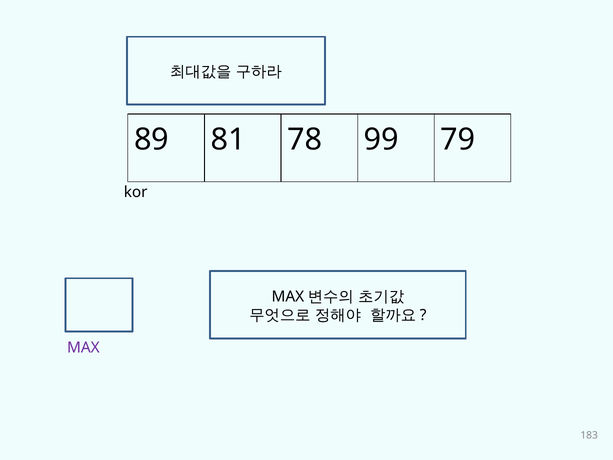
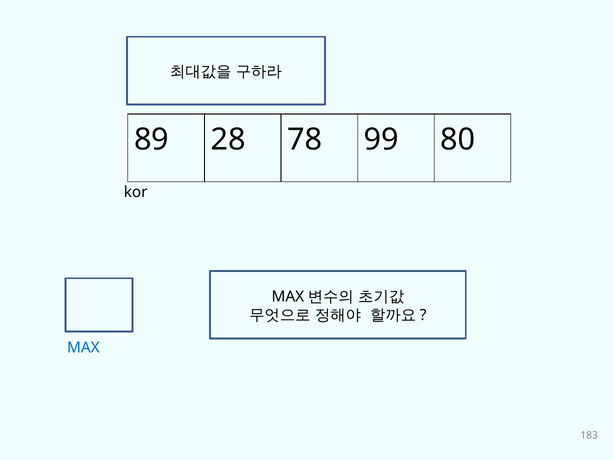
81: 81 -> 28
79: 79 -> 80
MAX colour: purple -> blue
